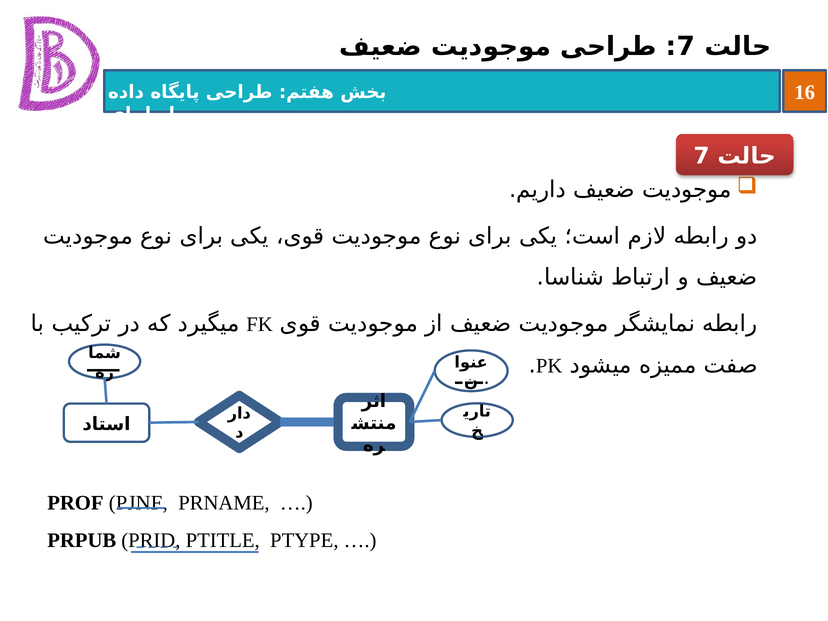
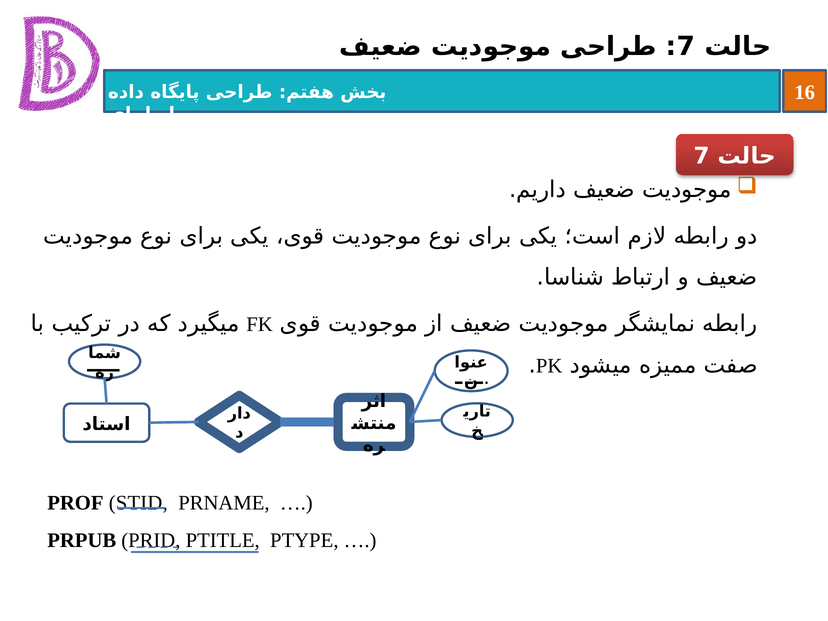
PJNF: PJNF -> STID
